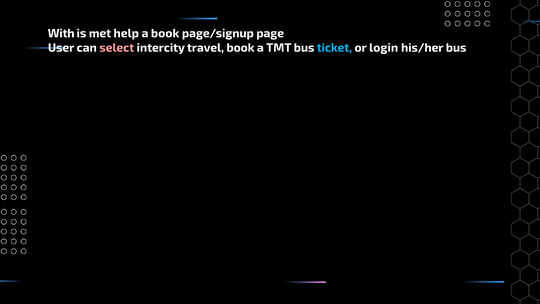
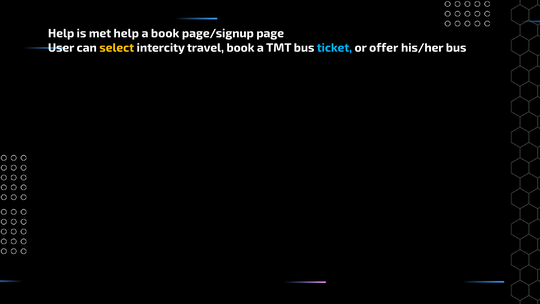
With at (61, 33): With -> Help
select colour: pink -> yellow
login: login -> offer
